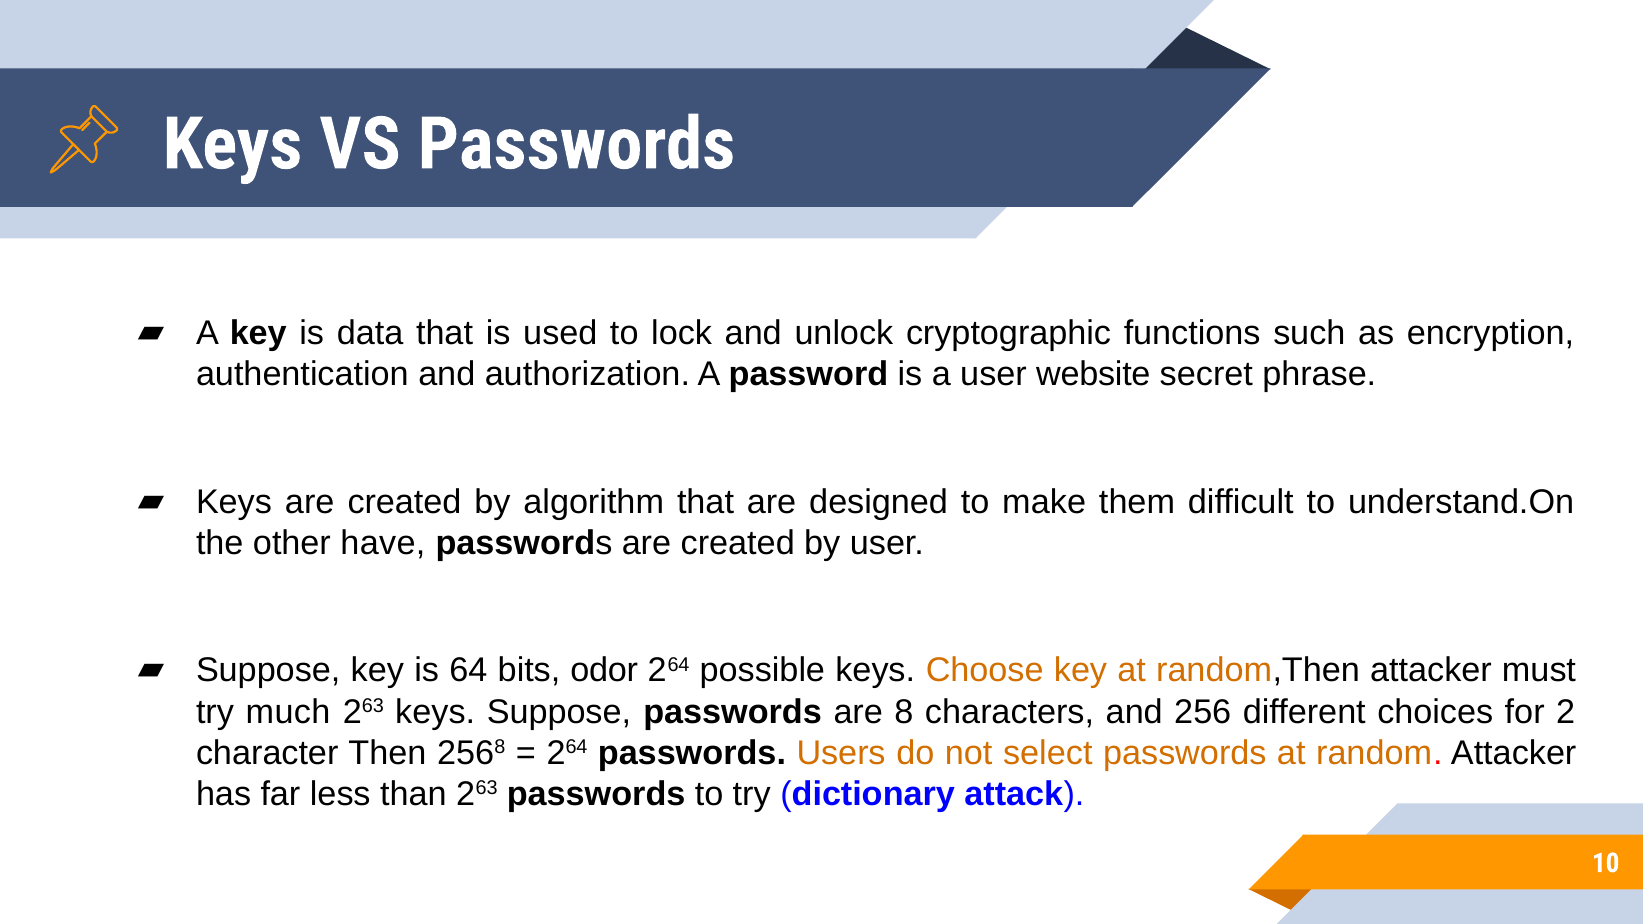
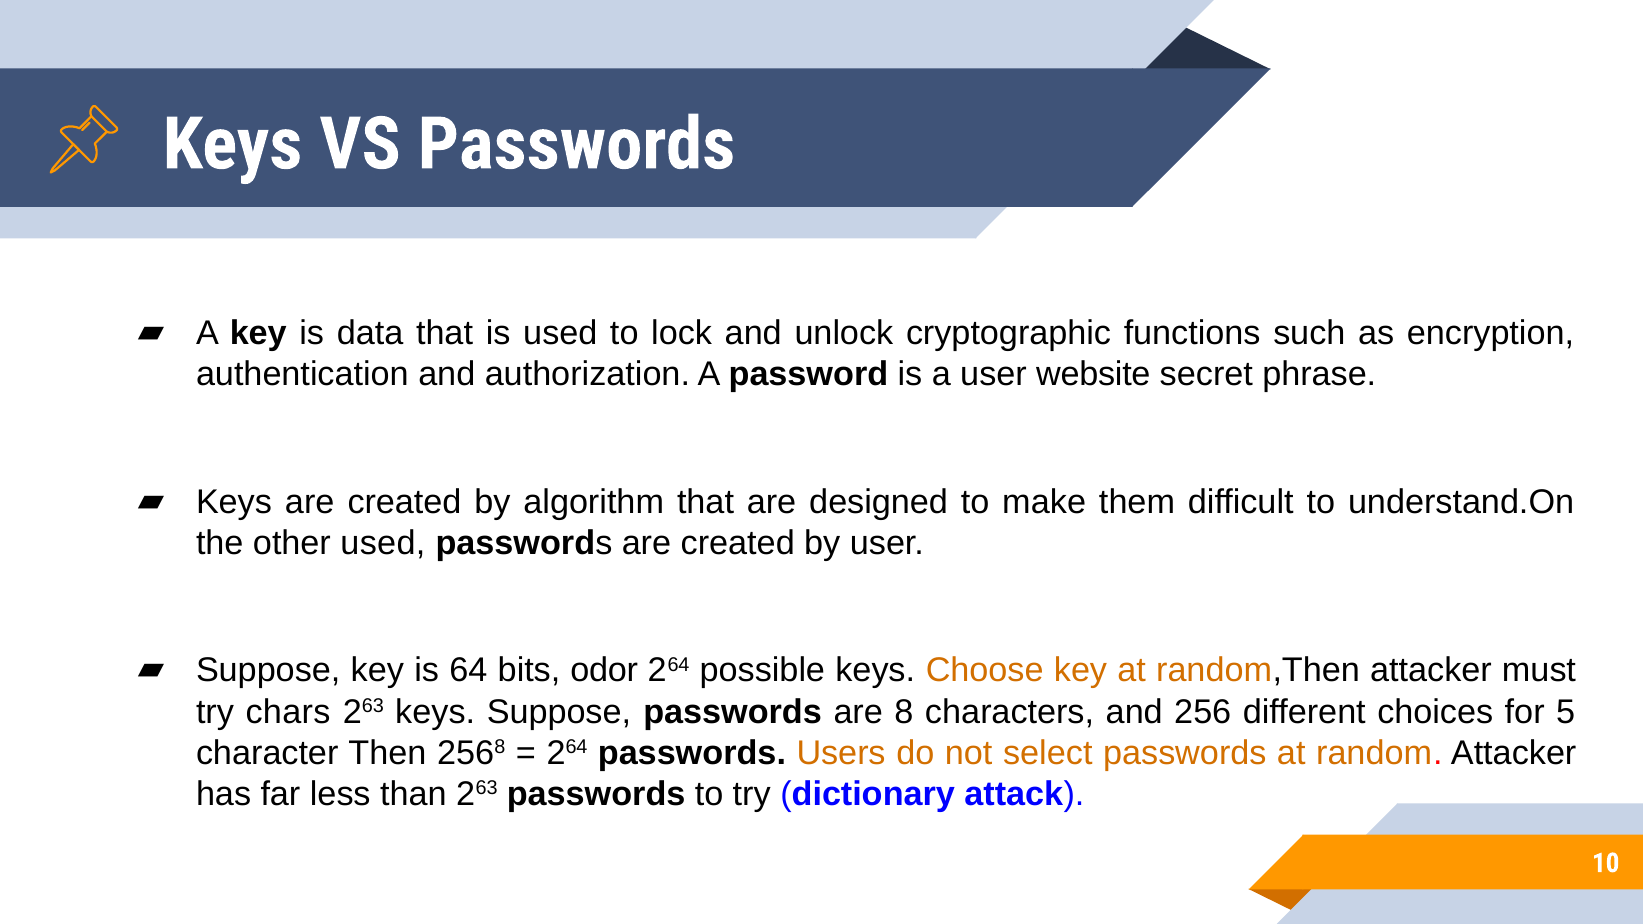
other have: have -> used
much: much -> chars
2: 2 -> 5
